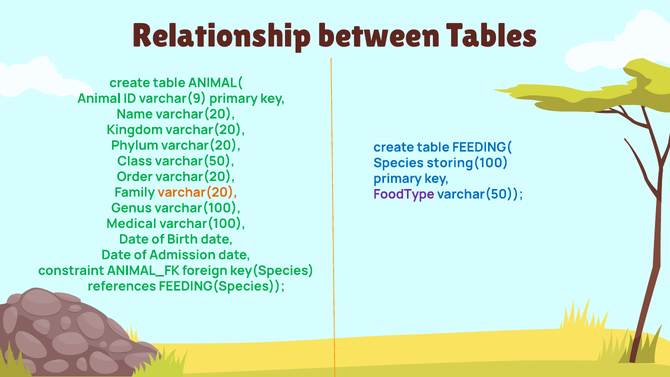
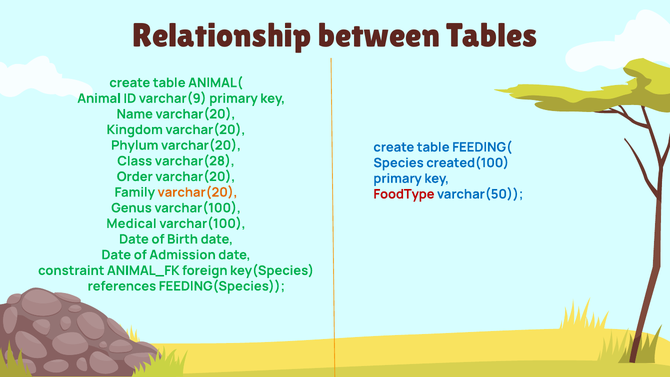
Class varchar(50: varchar(50 -> varchar(28
storing(100: storing(100 -> created(100
FoodType colour: purple -> red
